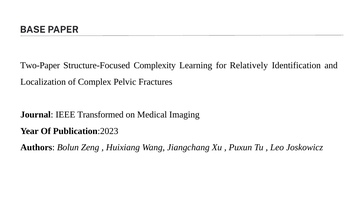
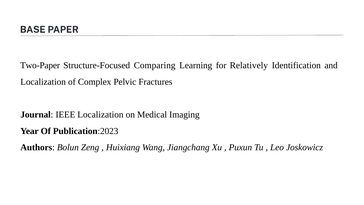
Complexity: Complexity -> Comparing
IEEE Transformed: Transformed -> Localization
